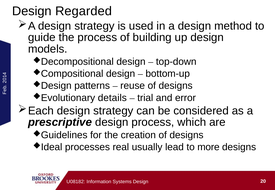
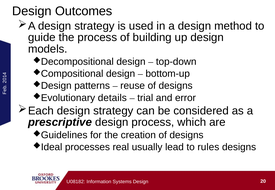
Regarded: Regarded -> Outcomes
more: more -> rules
